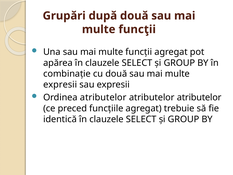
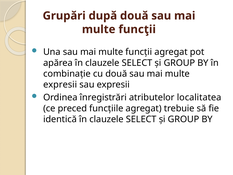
Ordinea atributelor: atributelor -> înregistrări
atributelor at (199, 97): atributelor -> localitatea
